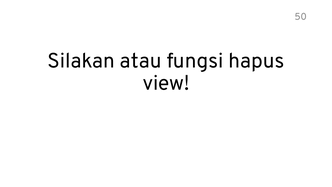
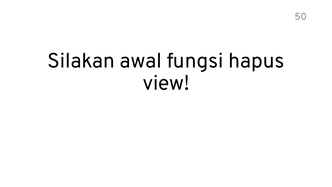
atau: atau -> awal
